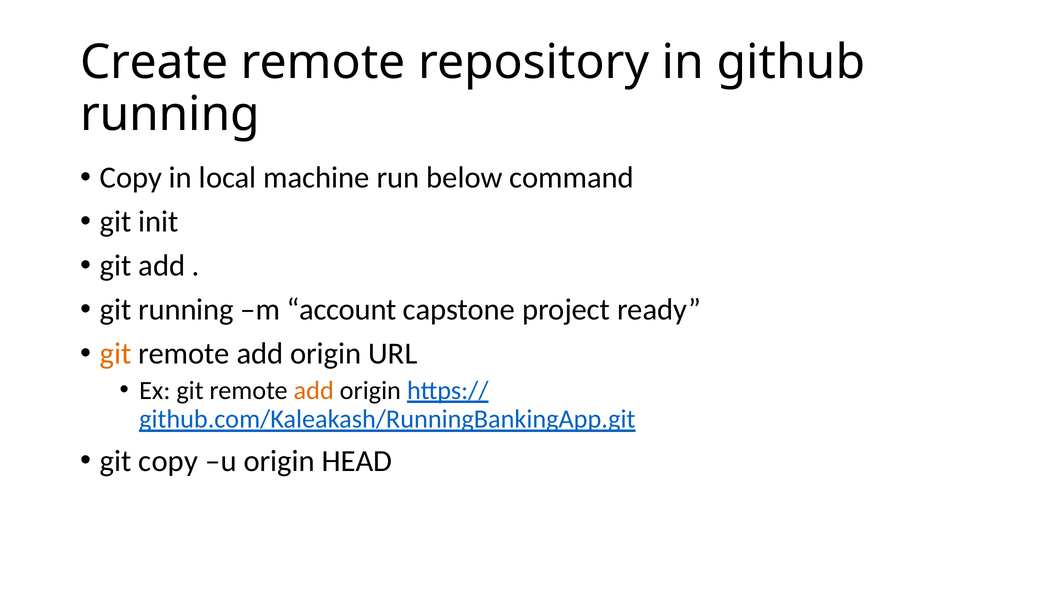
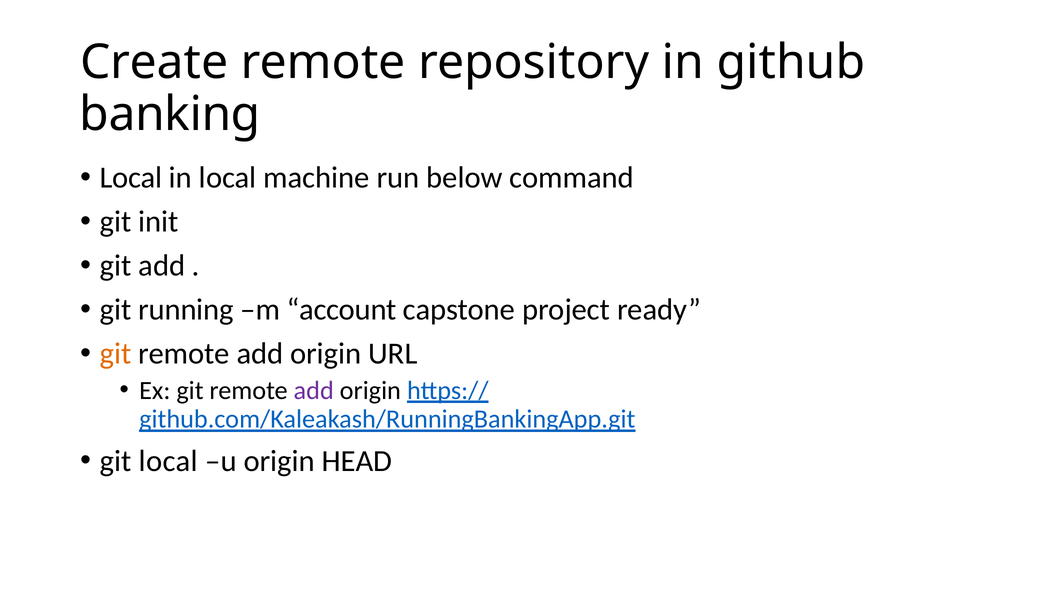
running at (170, 114): running -> banking
Copy at (131, 178): Copy -> Local
add at (314, 391) colour: orange -> purple
git copy: copy -> local
